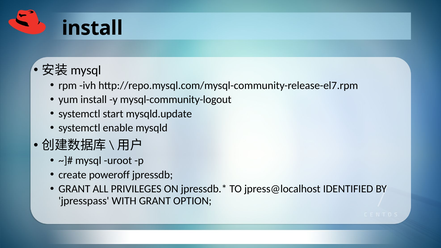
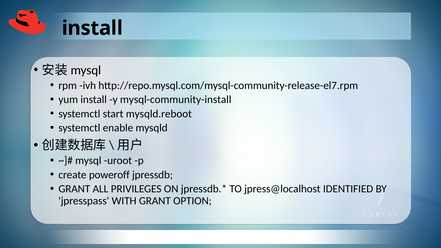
mysql-community-logout: mysql-community-logout -> mysql-community-install
mysqld.update: mysqld.update -> mysqld.reboot
